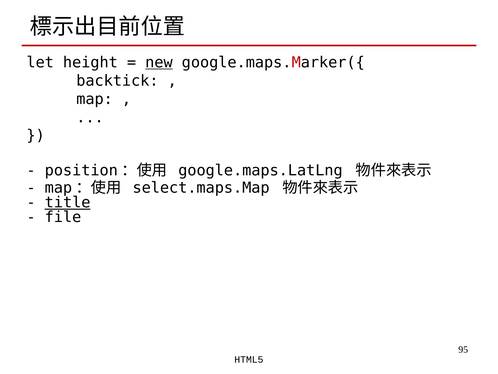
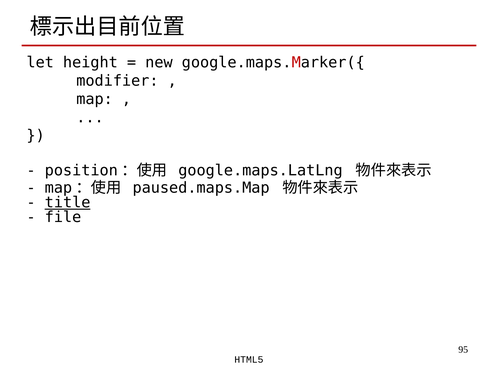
new underline: present -> none
backtick: backtick -> modifier
select.maps.Map: select.maps.Map -> paused.maps.Map
